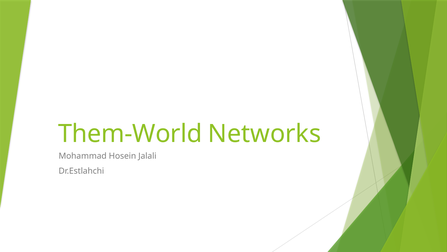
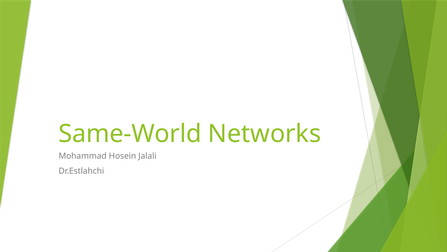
Them-World: Them-World -> Same-World
